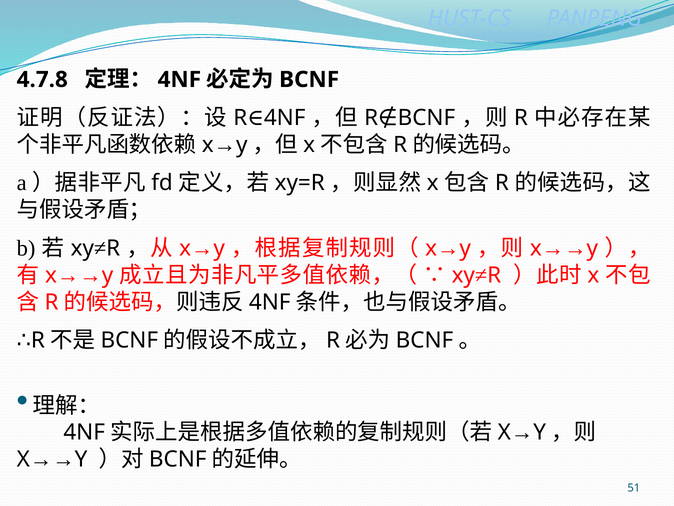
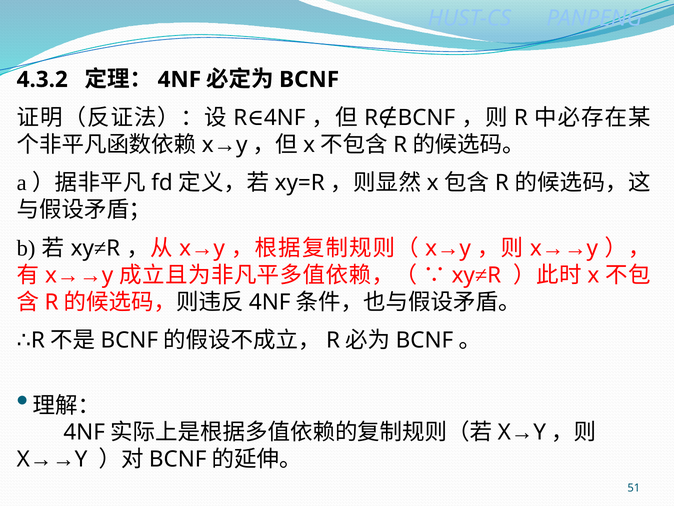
4.7.8: 4.7.8 -> 4.3.2
